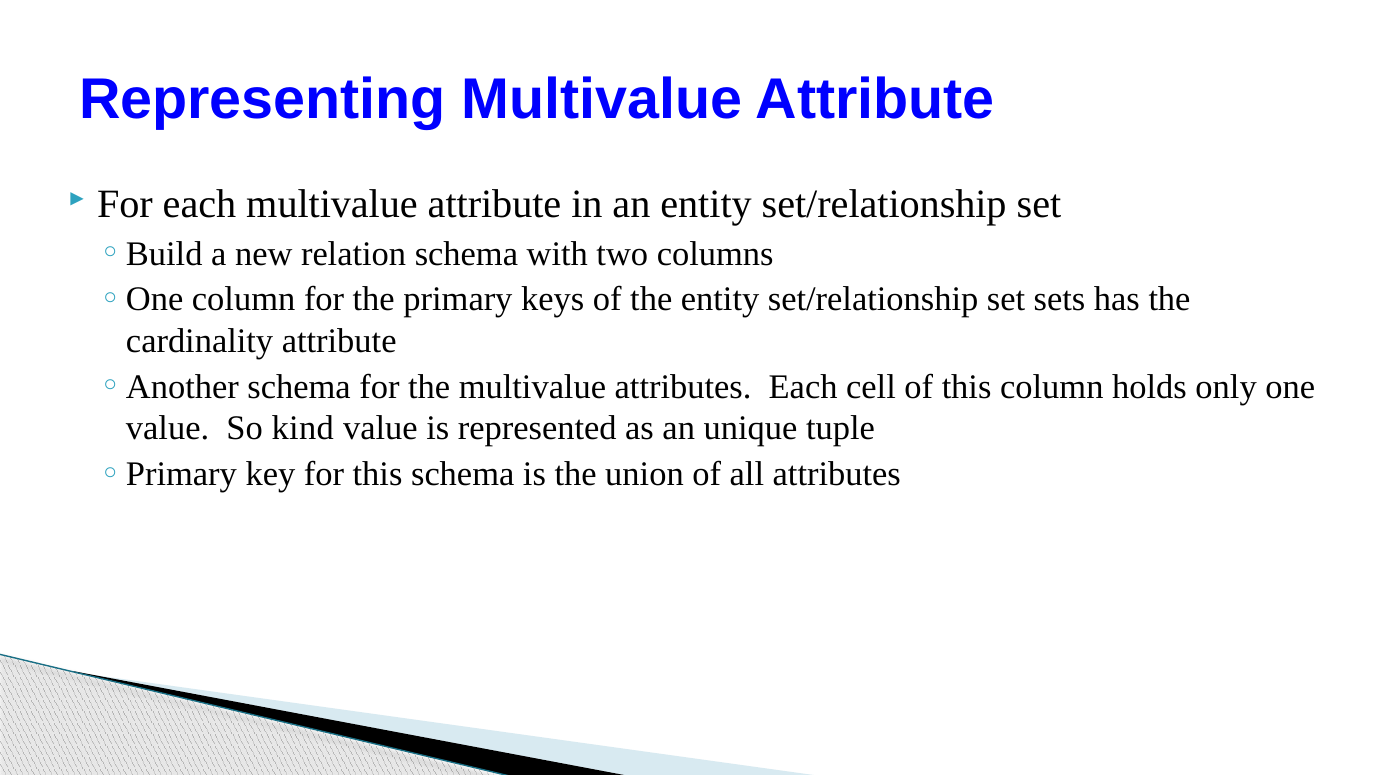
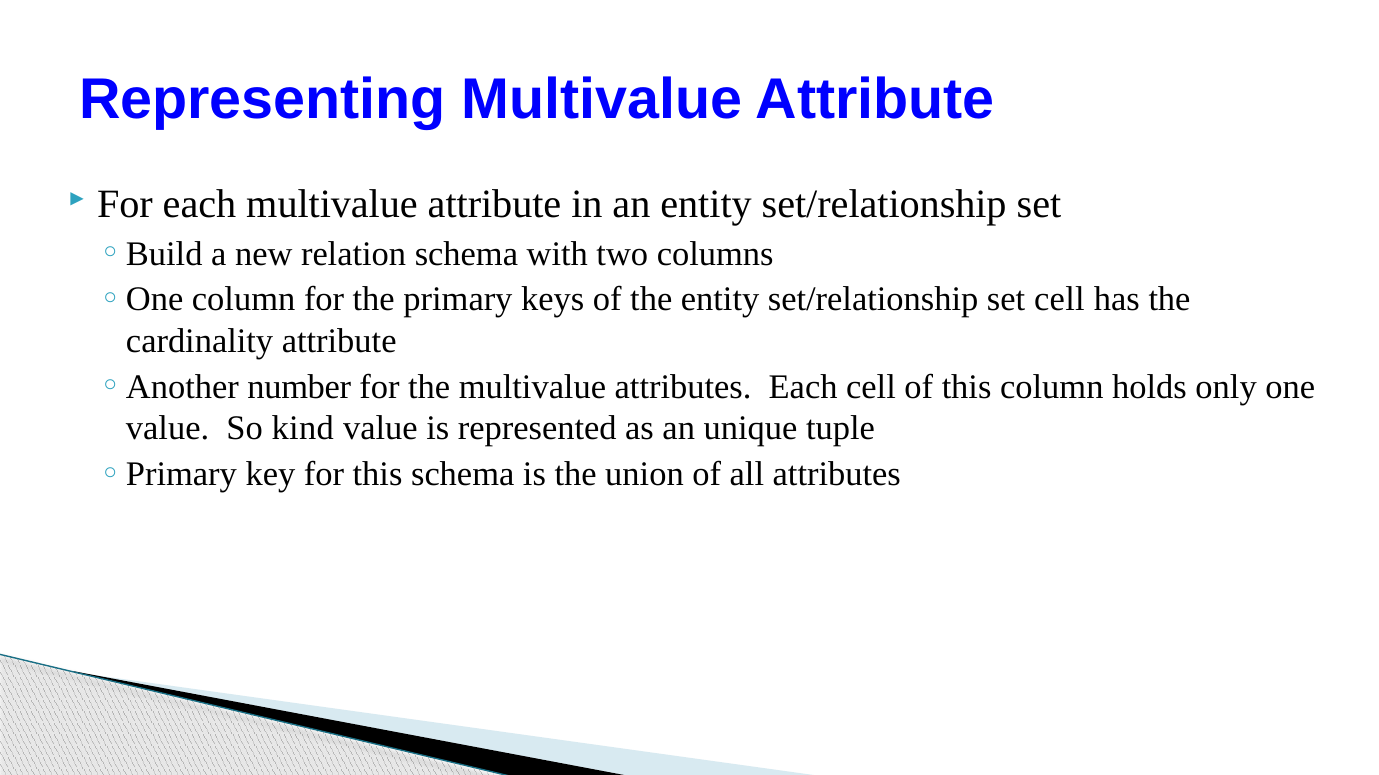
set sets: sets -> cell
schema at (299, 387): schema -> number
